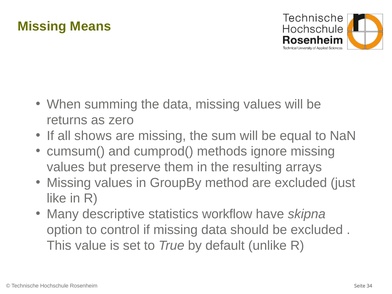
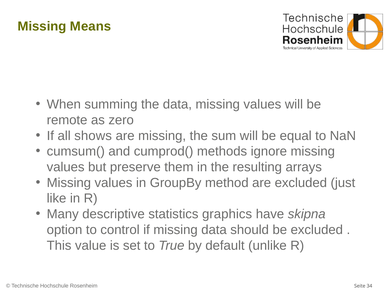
returns: returns -> remote
workflow: workflow -> graphics
